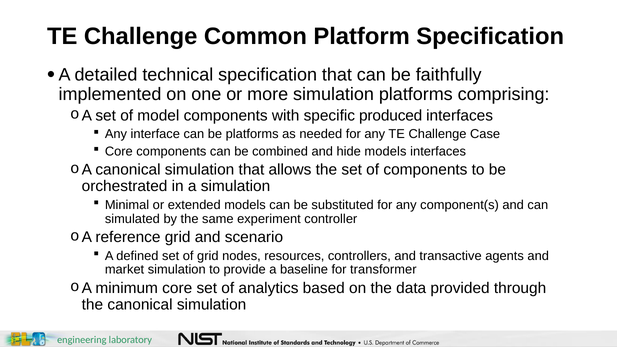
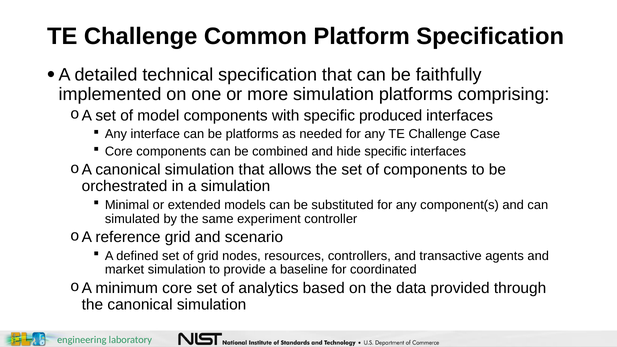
hide models: models -> specific
transformer: transformer -> coordinated
